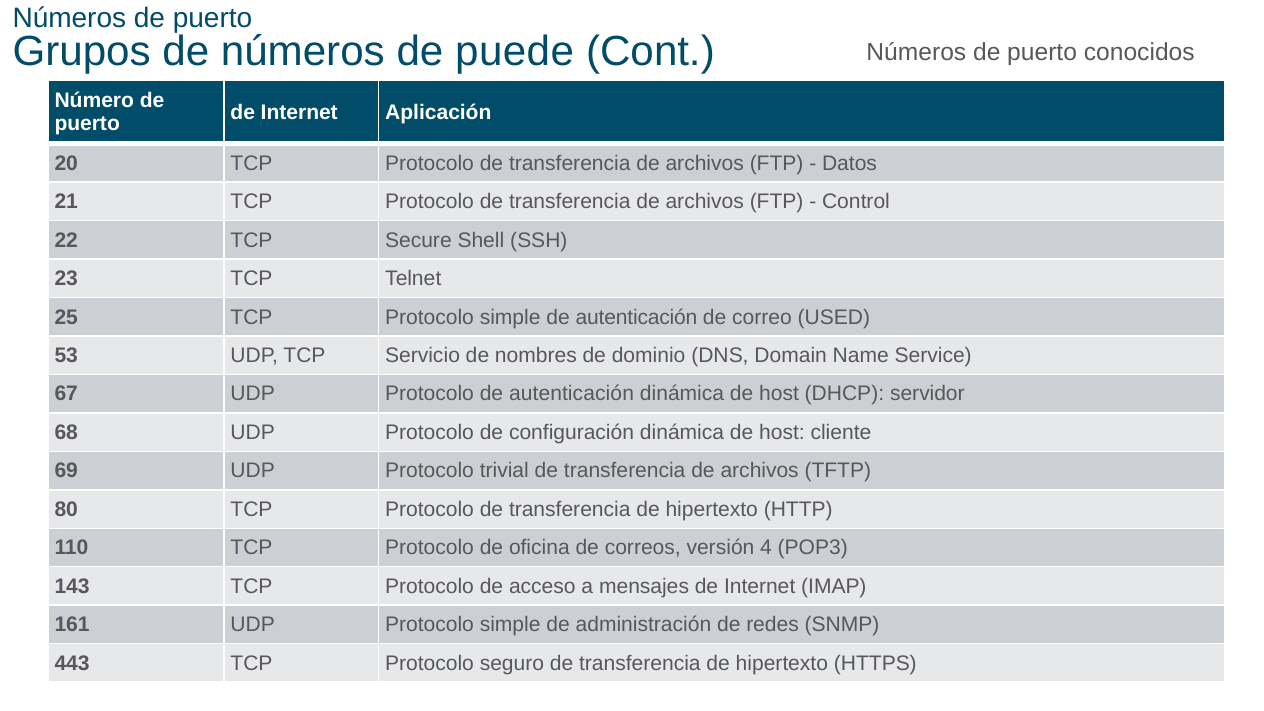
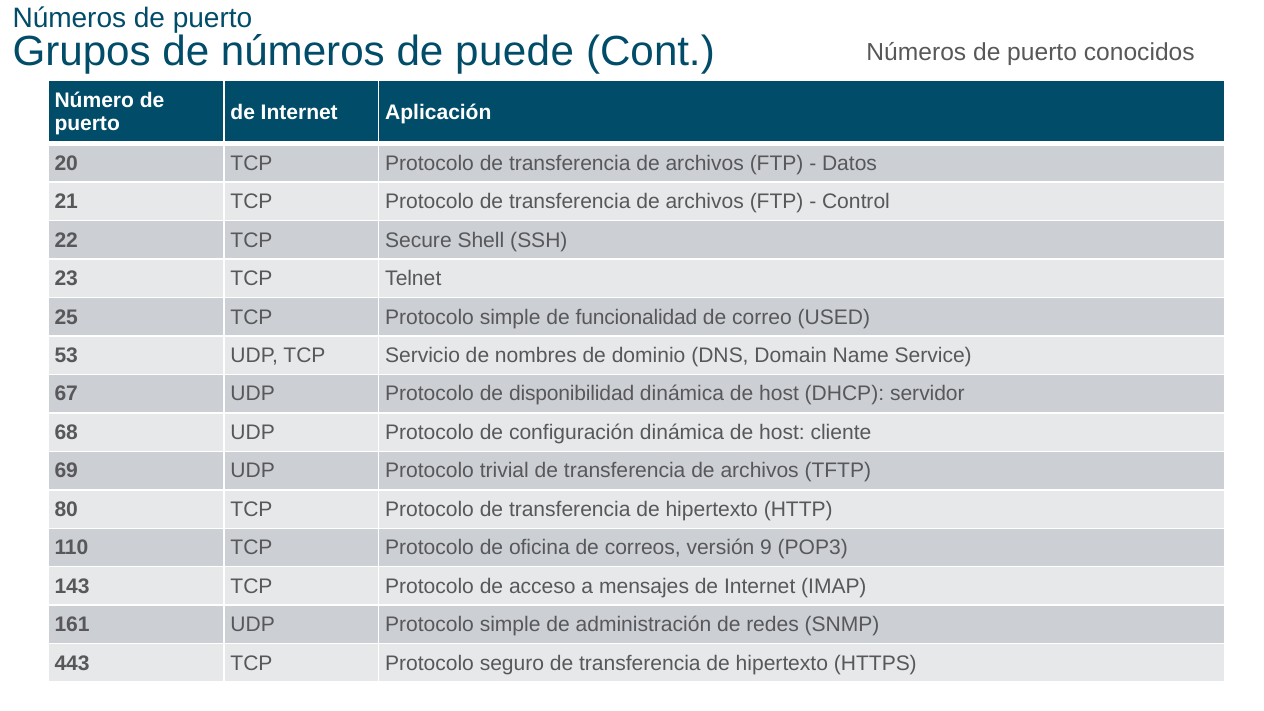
simple de autenticación: autenticación -> funcionalidad
Protocolo de autenticación: autenticación -> disponibilidad
4: 4 -> 9
